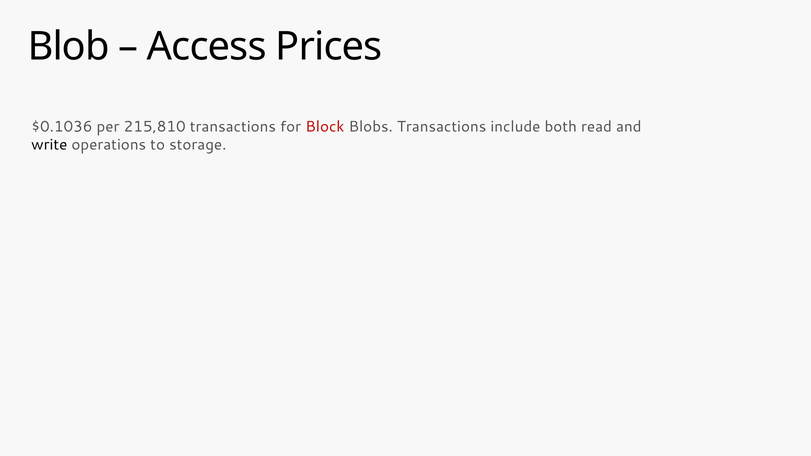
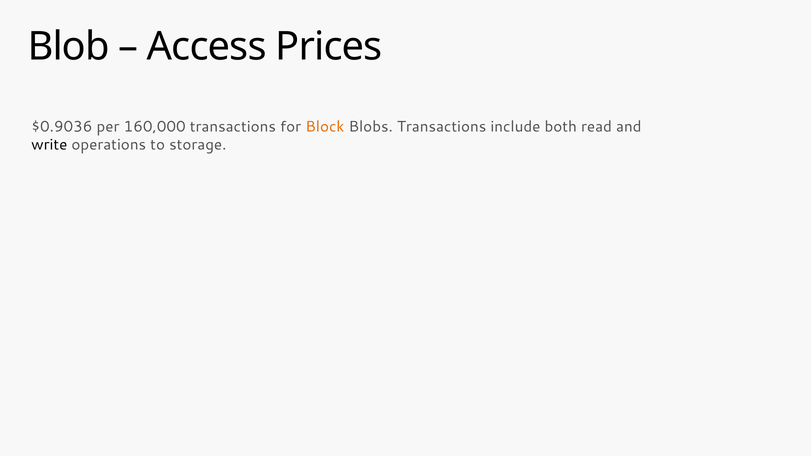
$0.1036: $0.1036 -> $0.9036
215,810: 215,810 -> 160,000
Block colour: red -> orange
